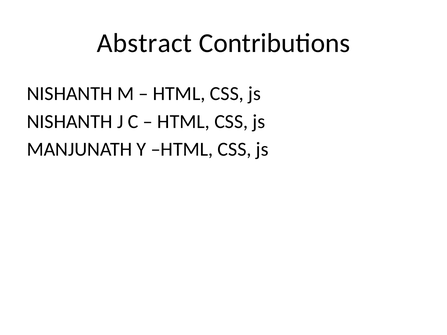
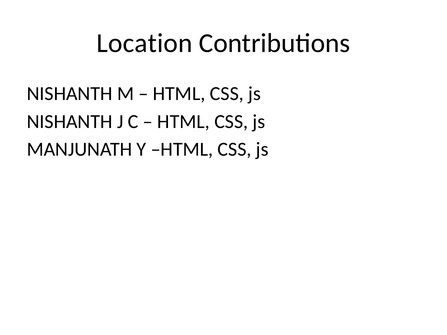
Abstract: Abstract -> Location
